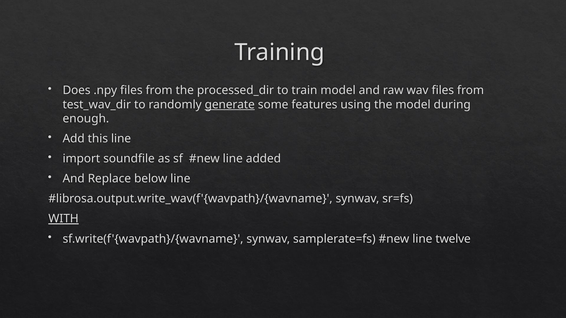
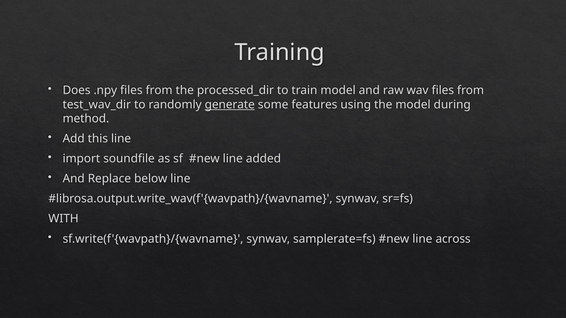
enough: enough -> method
WITH underline: present -> none
twelve: twelve -> across
